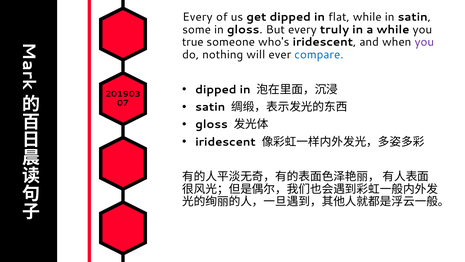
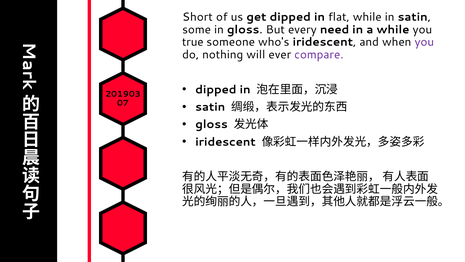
Every at (197, 17): Every -> Short
truly: truly -> need
compare colour: blue -> purple
